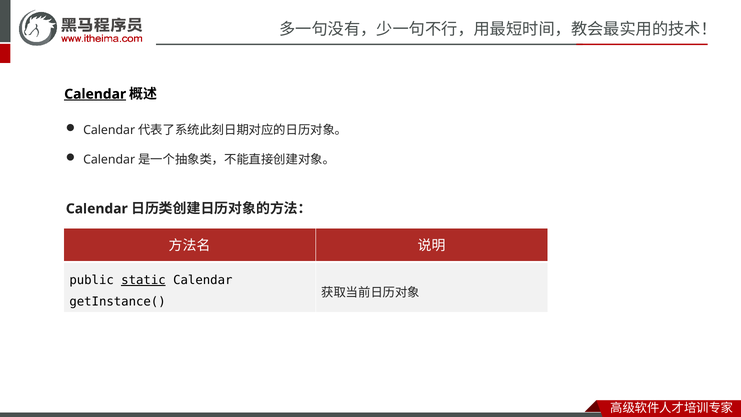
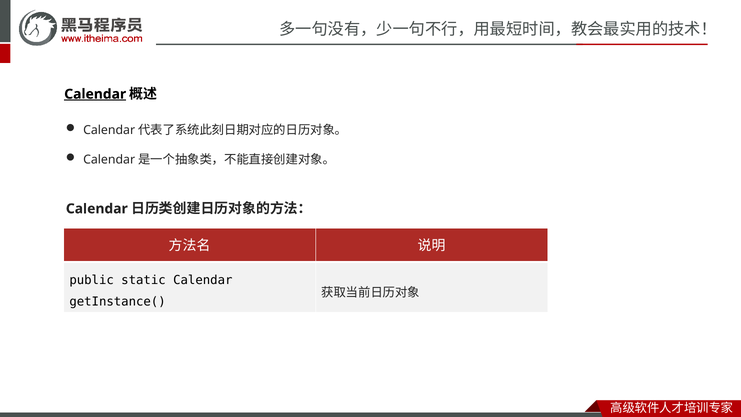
static underline: present -> none
